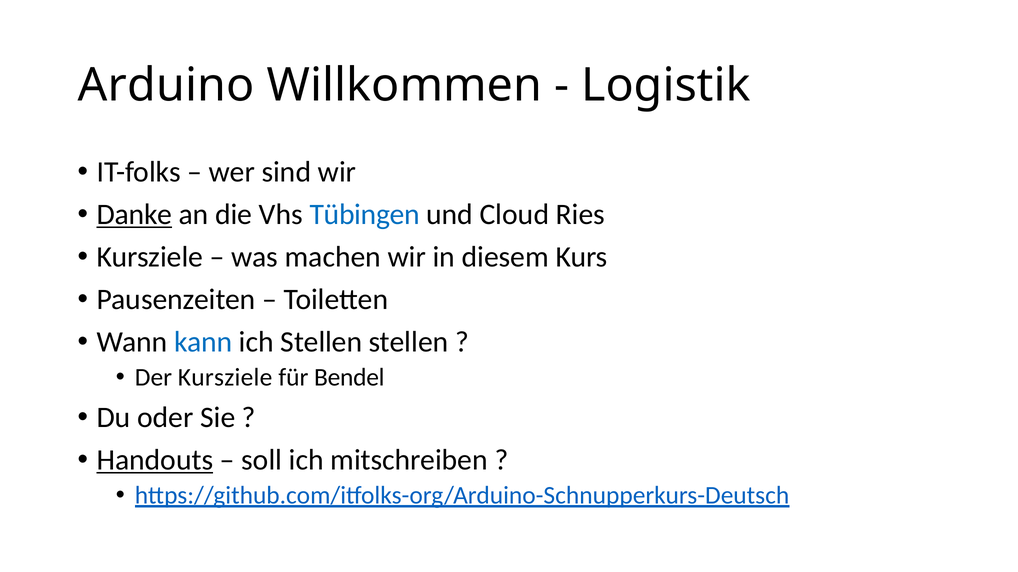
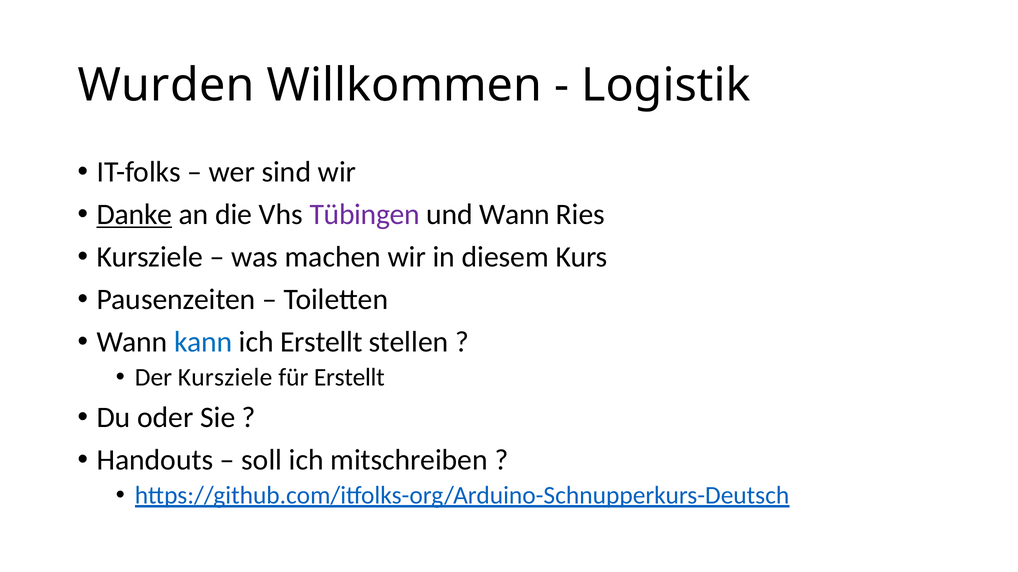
Arduino: Arduino -> Wurden
Tübingen colour: blue -> purple
und Cloud: Cloud -> Wann
ich Stellen: Stellen -> Erstellt
für Bendel: Bendel -> Erstellt
Handouts underline: present -> none
